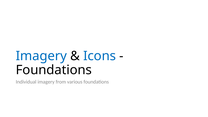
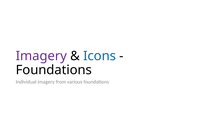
Imagery at (41, 56) colour: blue -> purple
